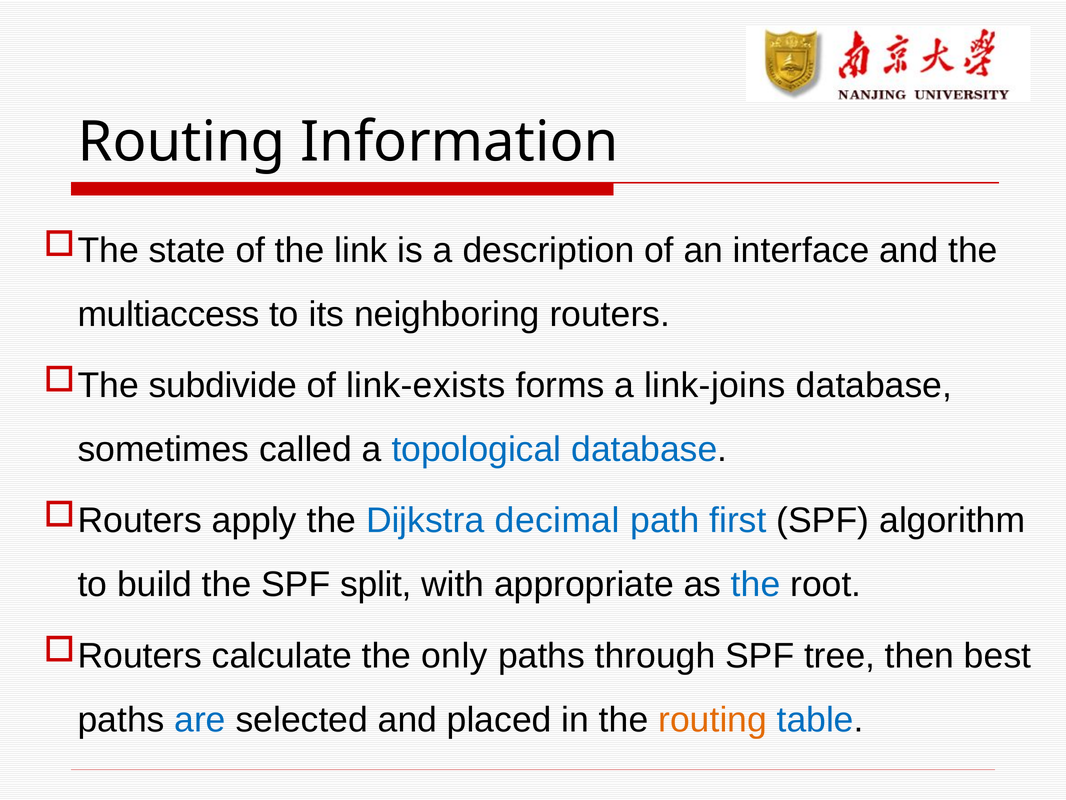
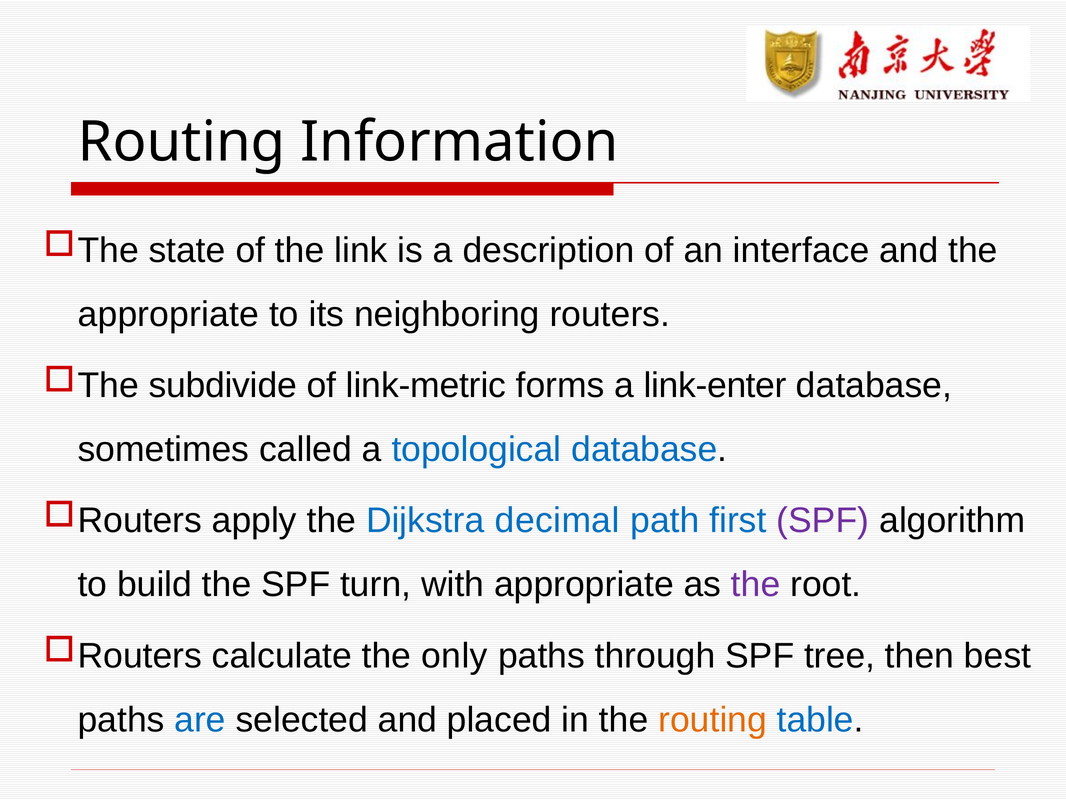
multiaccess at (169, 314): multiaccess -> appropriate
link-exists: link-exists -> link-metric
link-joins: link-joins -> link-enter
SPF at (823, 520) colour: black -> purple
split: split -> turn
the at (756, 584) colour: blue -> purple
